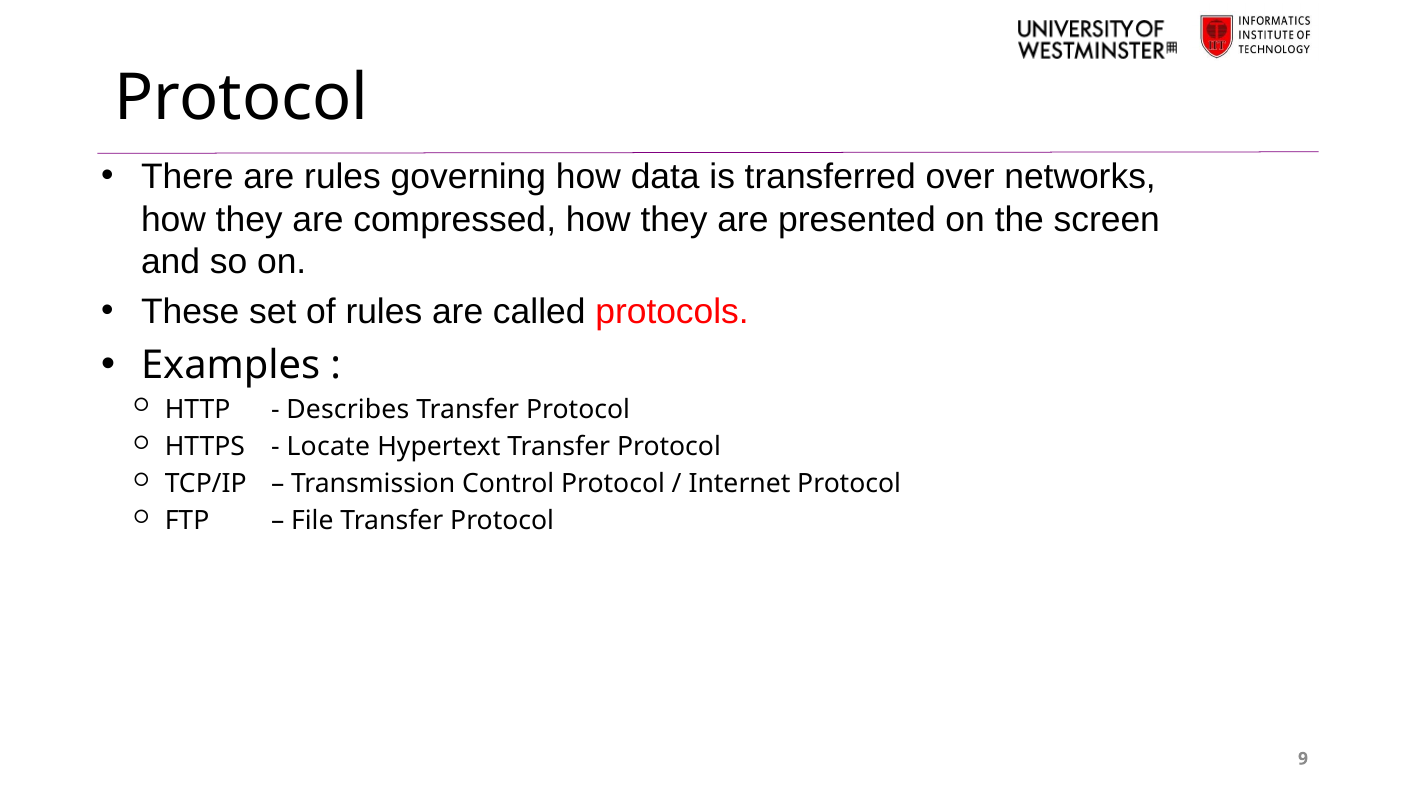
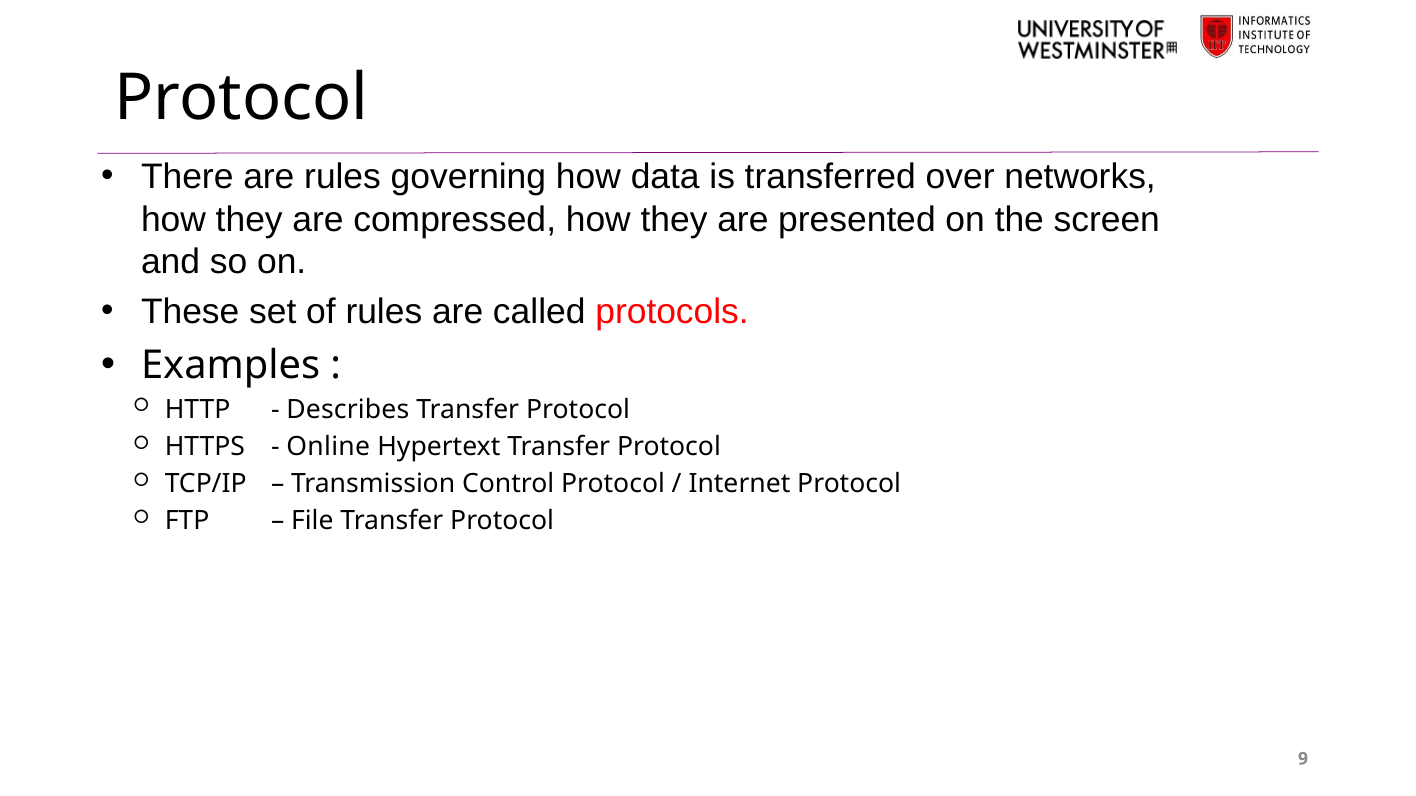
Locate: Locate -> Online
